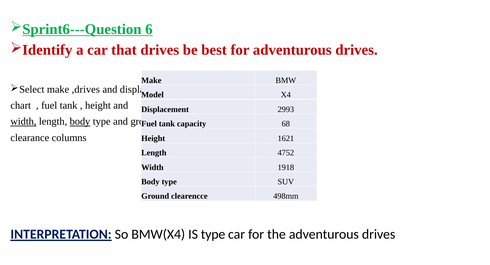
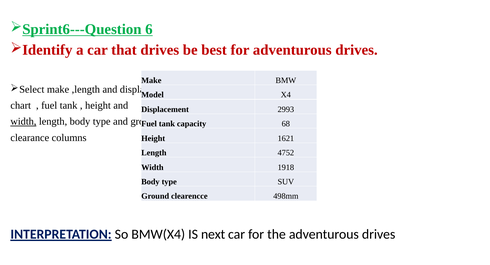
,drives: ,drives -> ,length
body at (80, 122) underline: present -> none
IS type: type -> next
